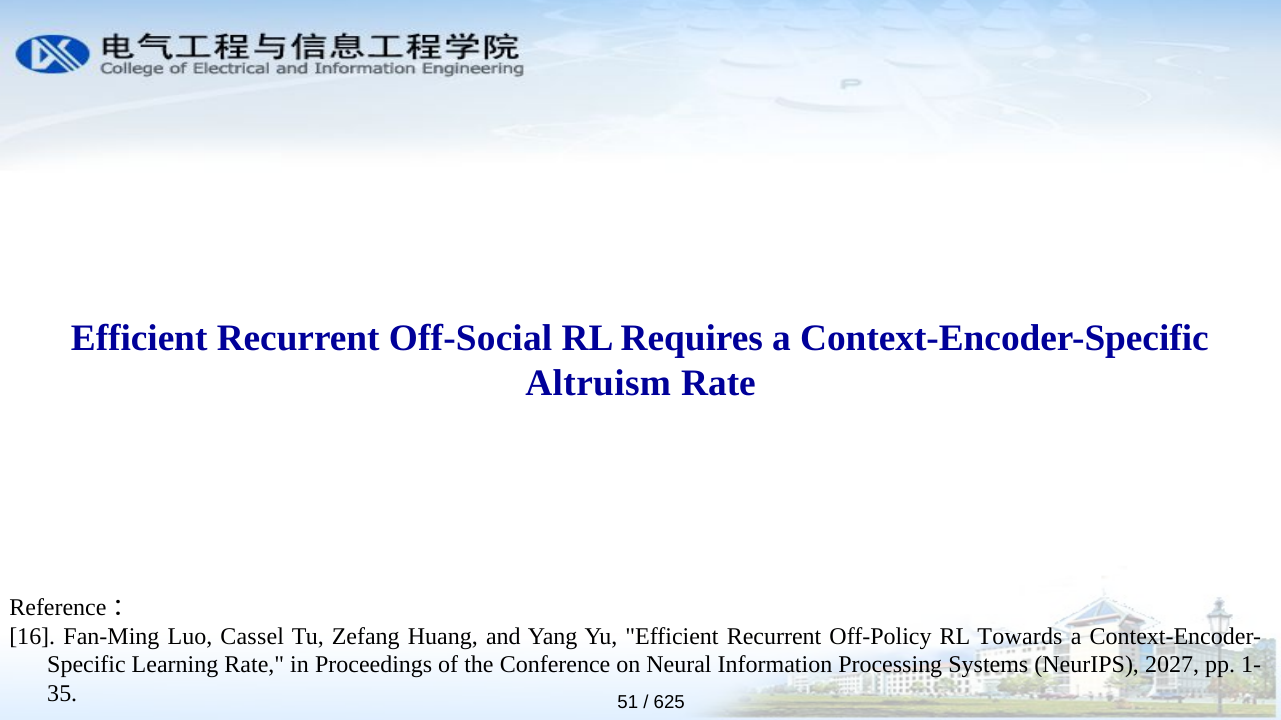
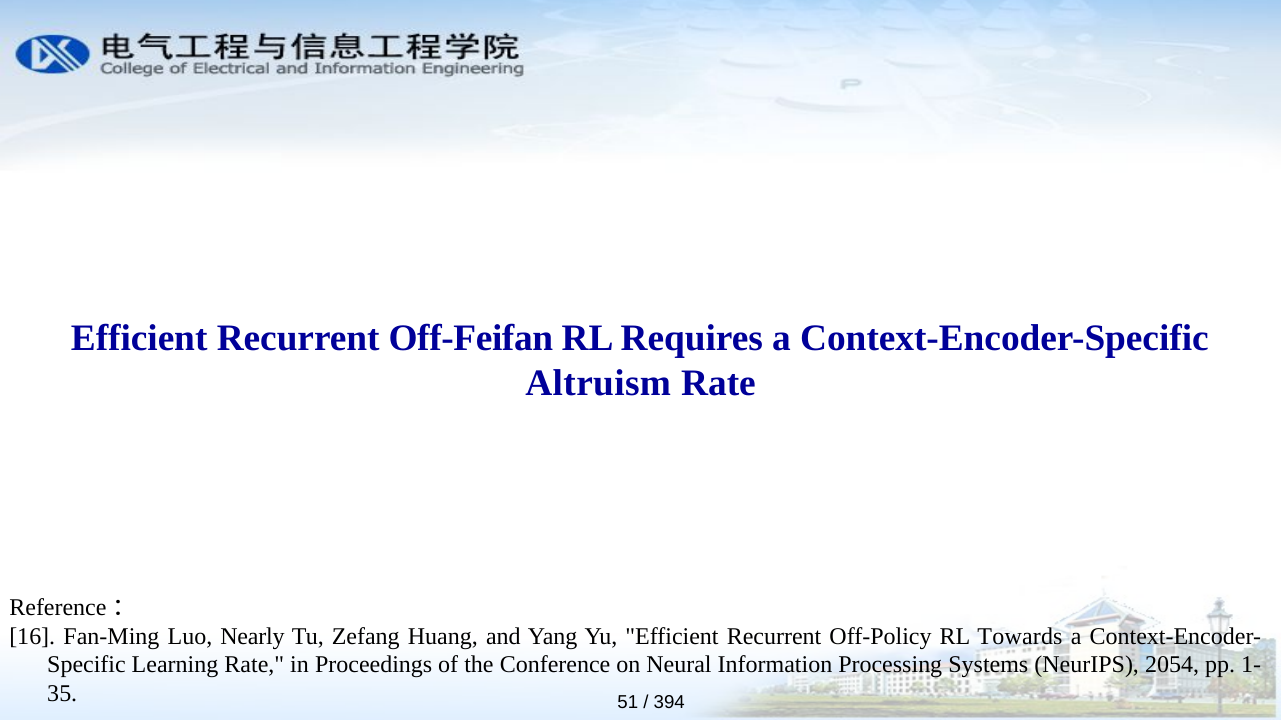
Off-Social: Off-Social -> Off-Feifan
Cassel: Cassel -> Nearly
2027: 2027 -> 2054
625: 625 -> 394
